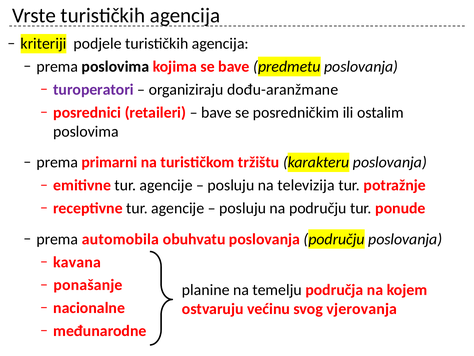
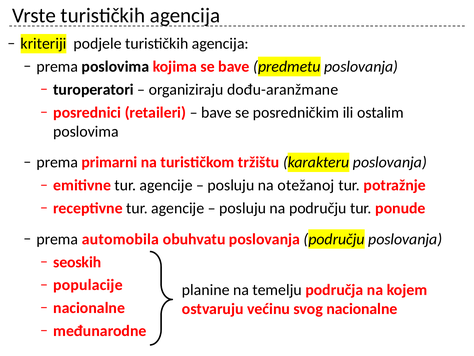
turoperatori colour: purple -> black
televizija: televizija -> otežanoj
kavana: kavana -> seoskih
ponašanje: ponašanje -> populacije
svog vjerovanja: vjerovanja -> nacionalne
